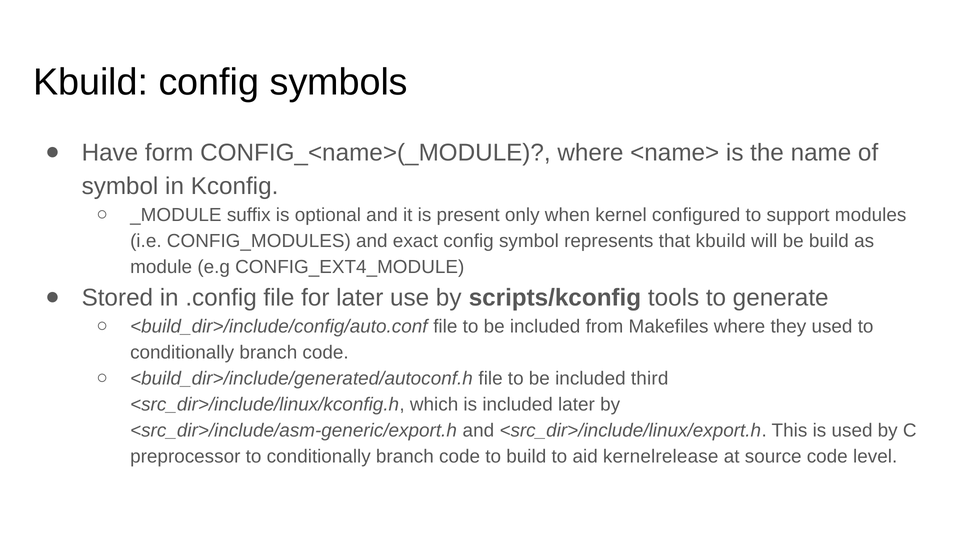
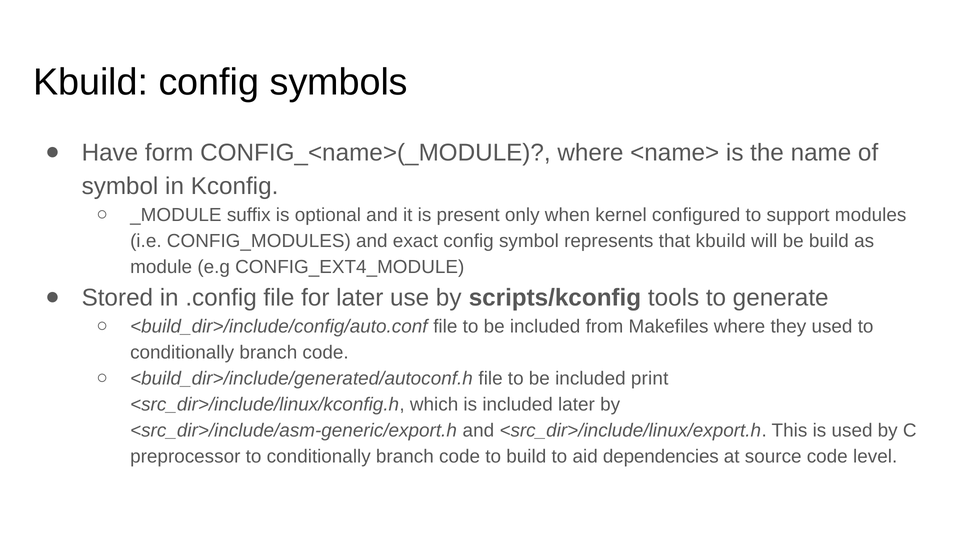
third: third -> print
kernelrelease: kernelrelease -> dependencies
